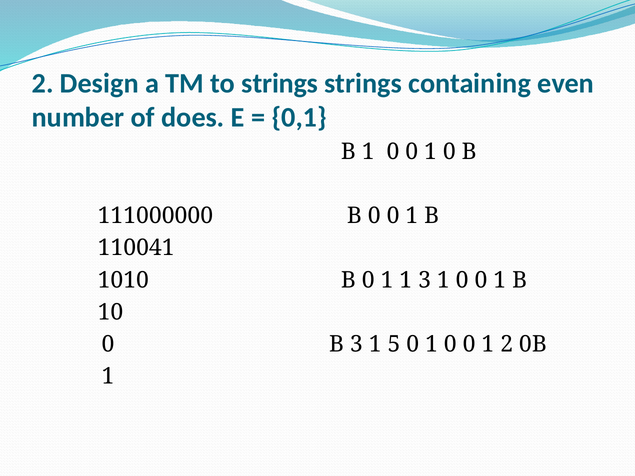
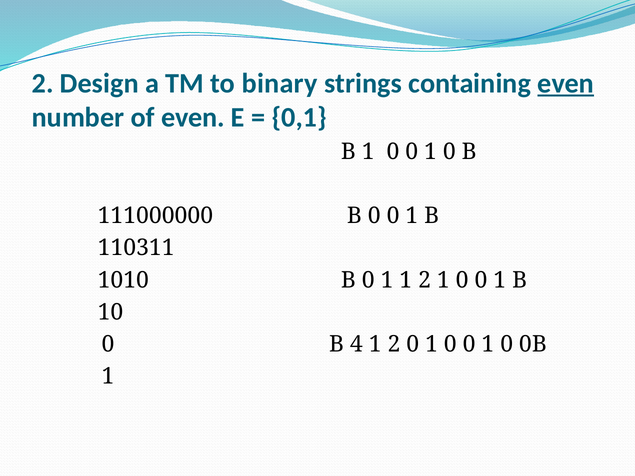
to strings: strings -> binary
even at (566, 83) underline: none -> present
of does: does -> even
110041: 110041 -> 110311
1 1 3: 3 -> 2
B 3: 3 -> 4
5 at (394, 344): 5 -> 2
2 at (507, 344): 2 -> 0
